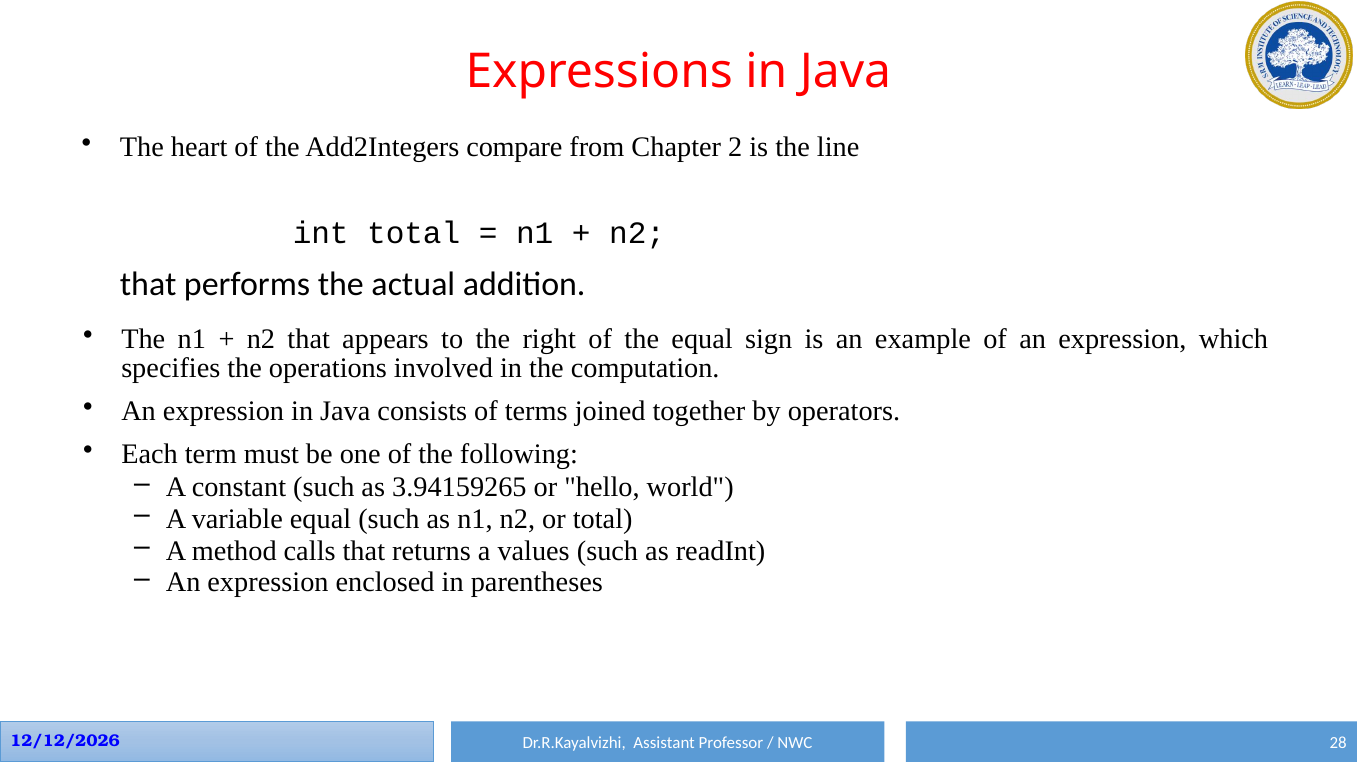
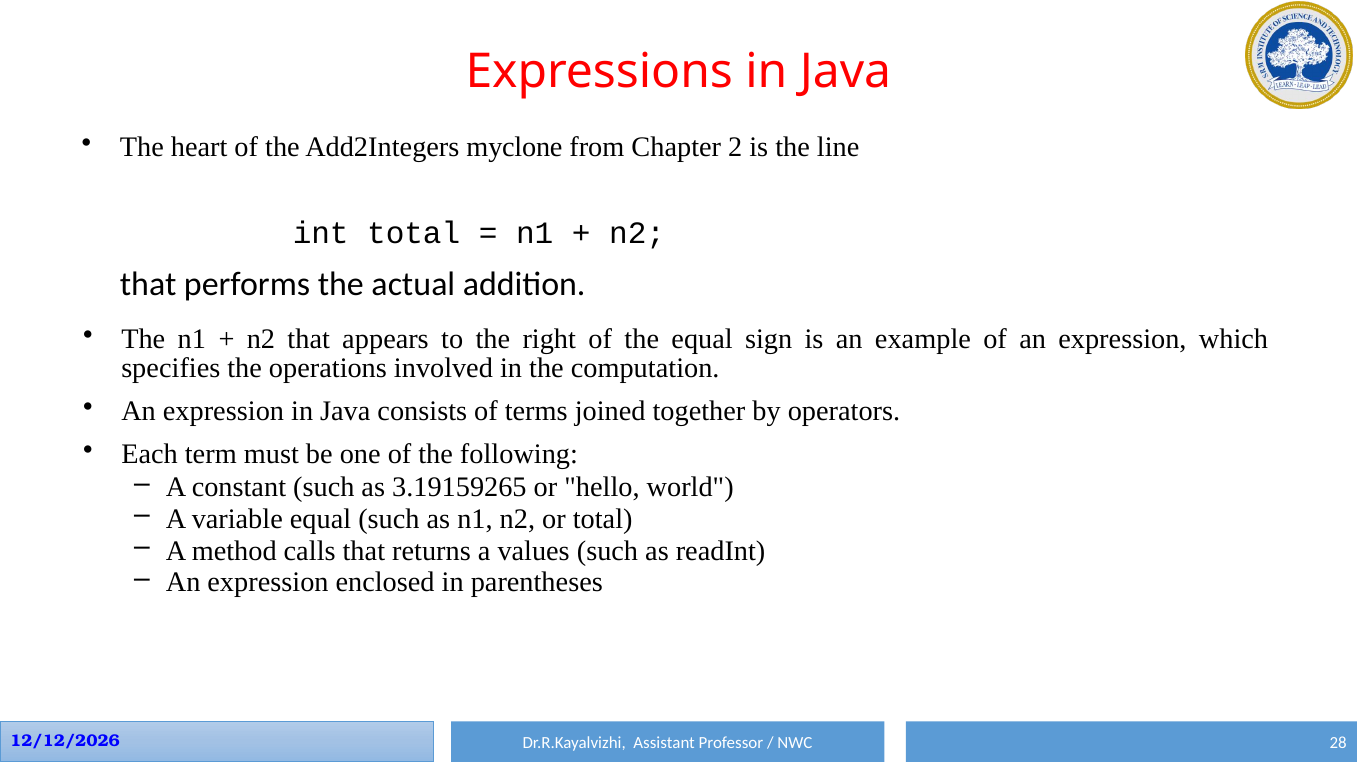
compare: compare -> myclone
3.94159265: 3.94159265 -> 3.19159265
